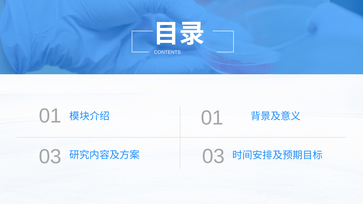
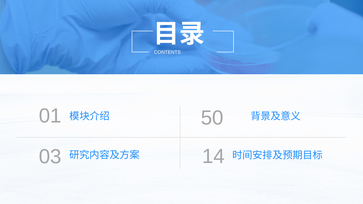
01 01: 01 -> 50
03 03: 03 -> 14
